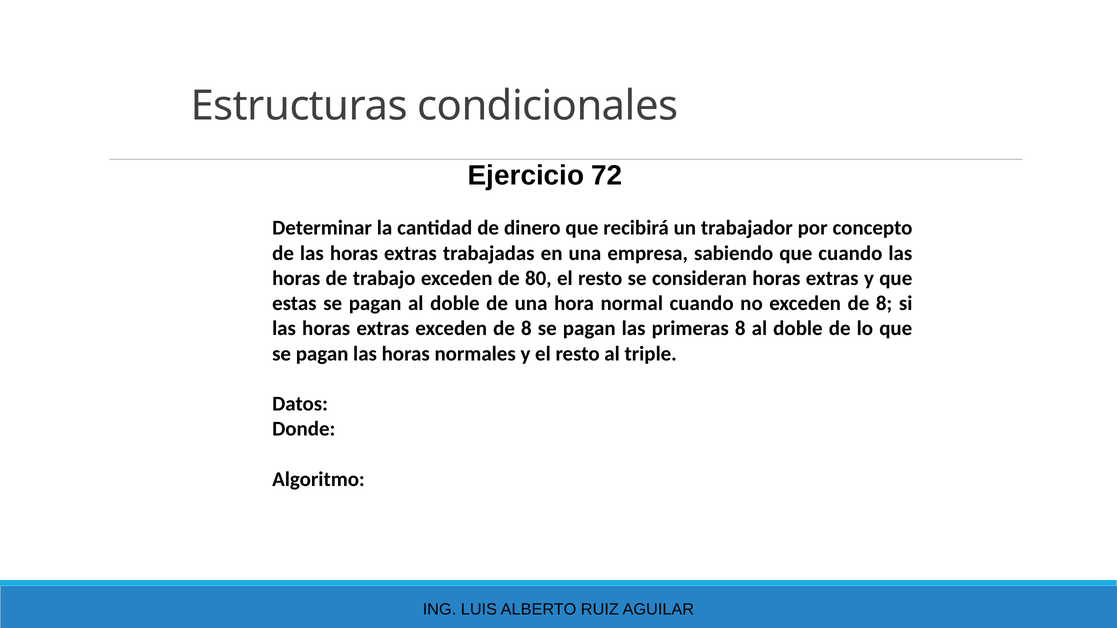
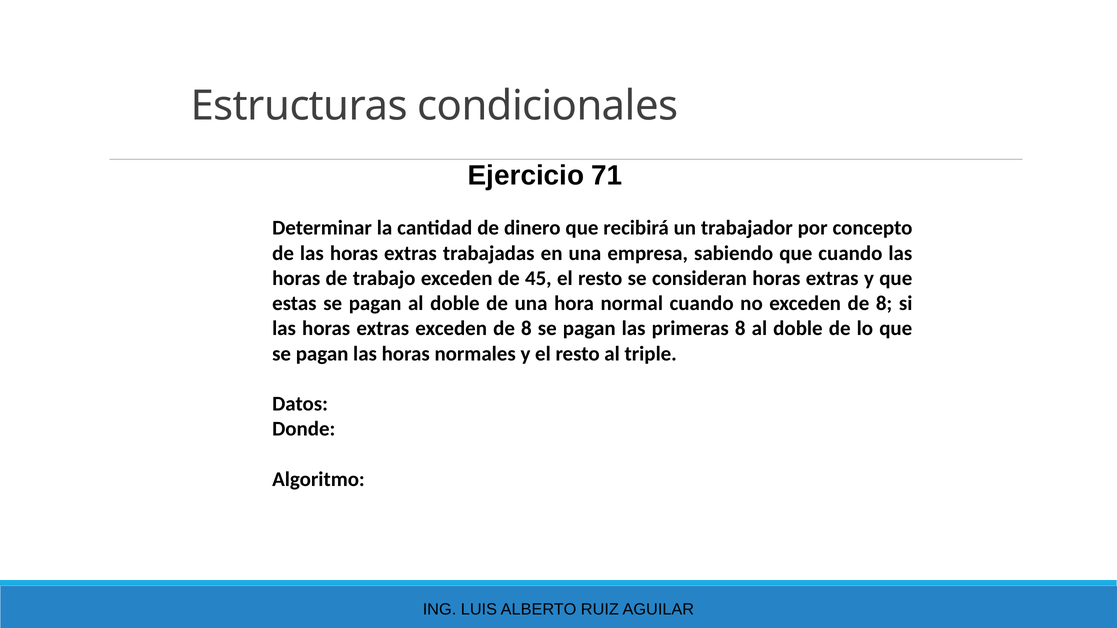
72: 72 -> 71
80: 80 -> 45
